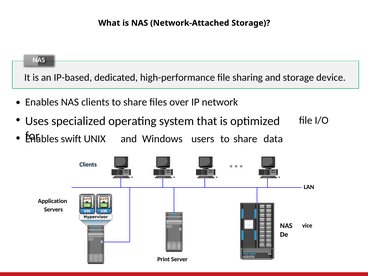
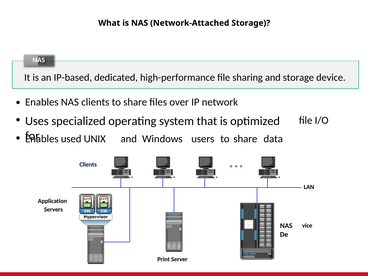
swift: swift -> used
